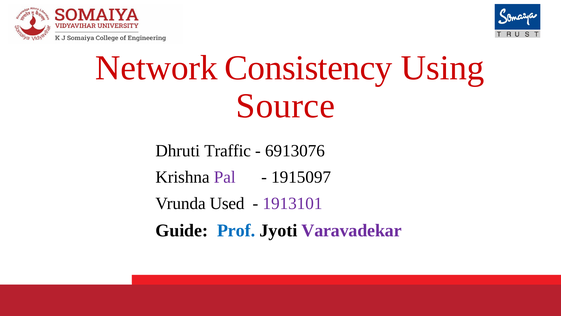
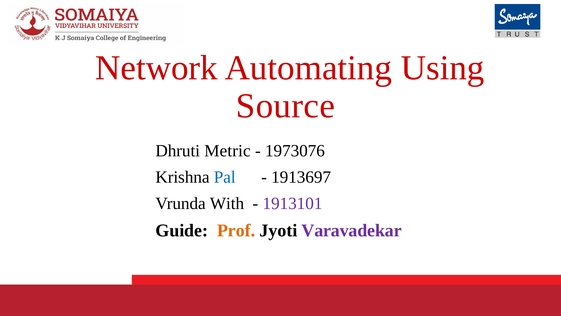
Consistency: Consistency -> Automating
Traffic: Traffic -> Metric
6913076: 6913076 -> 1973076
Pal colour: purple -> blue
1915097: 1915097 -> 1913697
Used: Used -> With
Prof colour: blue -> orange
